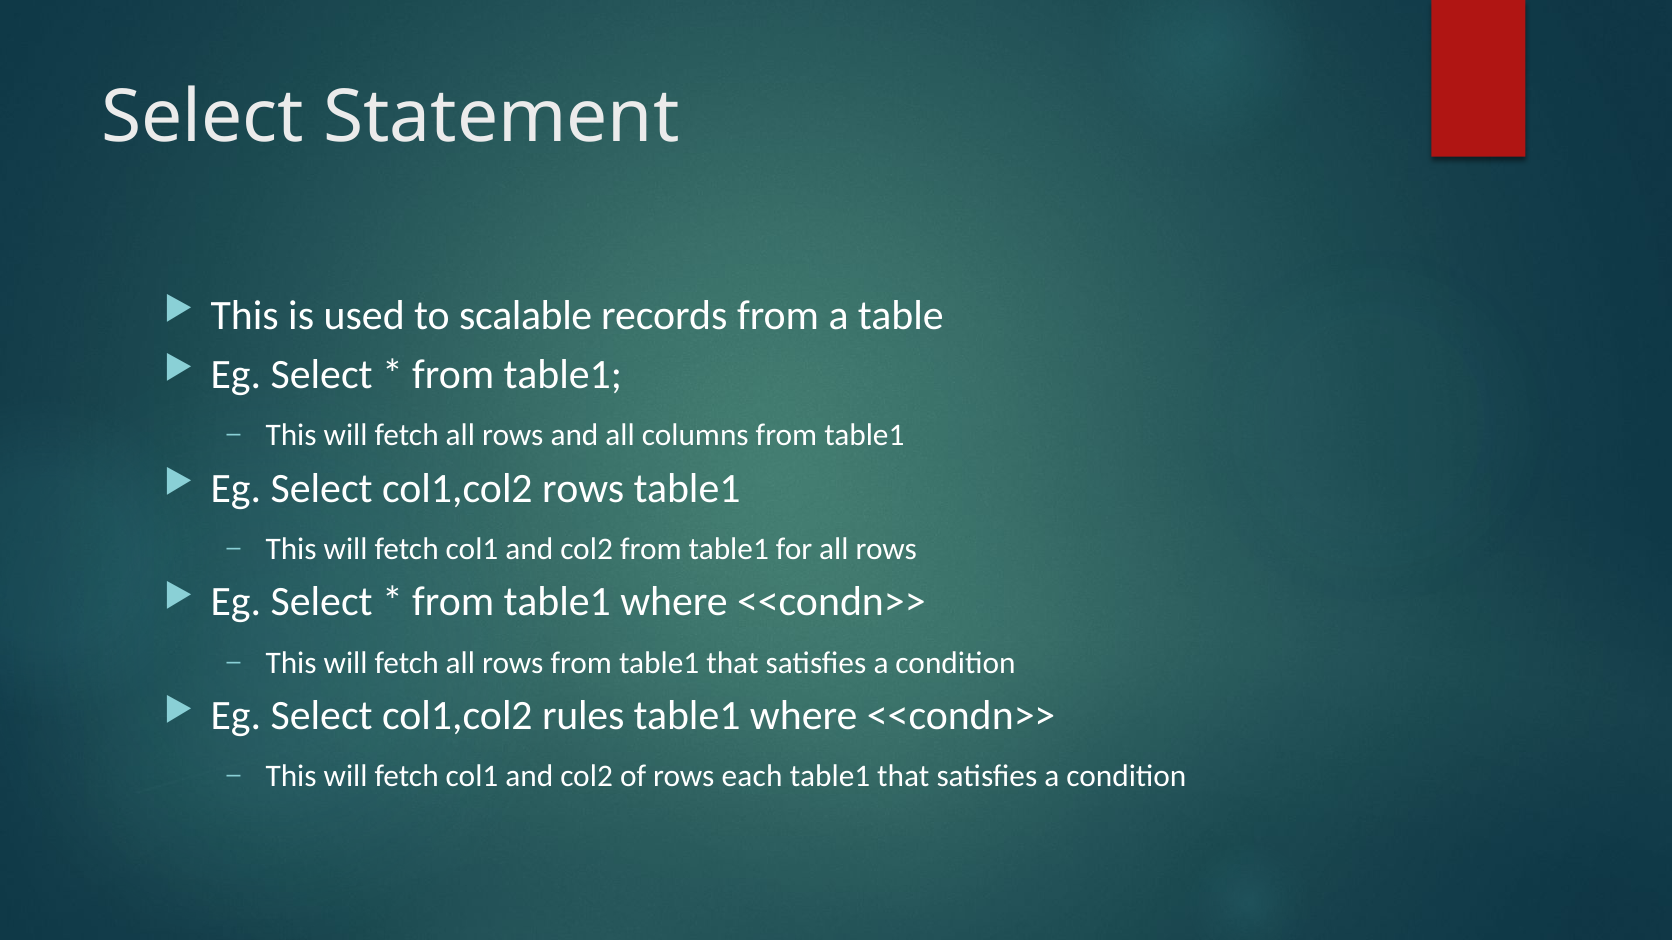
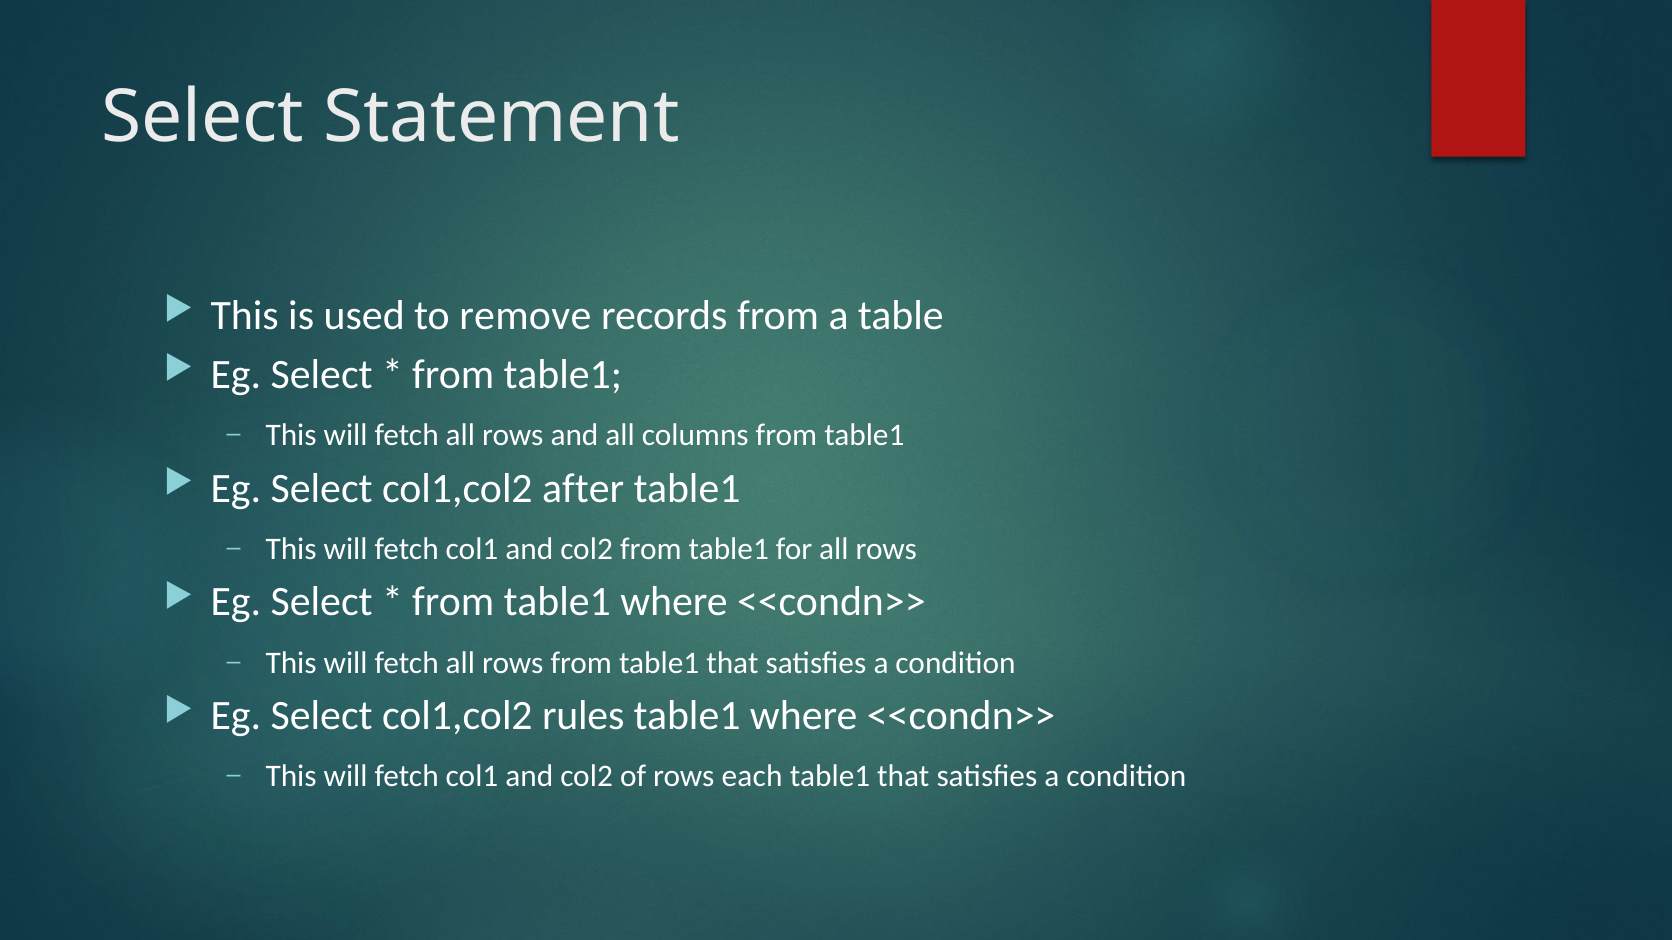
scalable: scalable -> remove
col1,col2 rows: rows -> after
